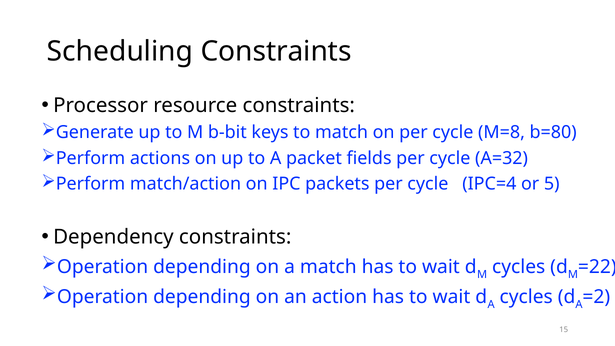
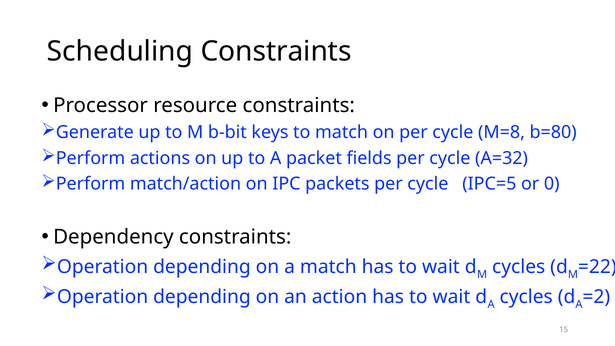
IPC=4: IPC=4 -> IPC=5
5: 5 -> 0
